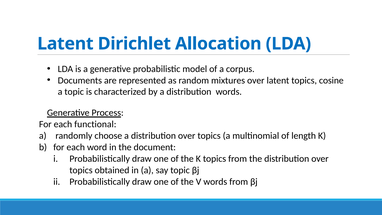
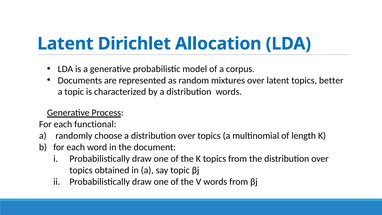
cosine: cosine -> better
